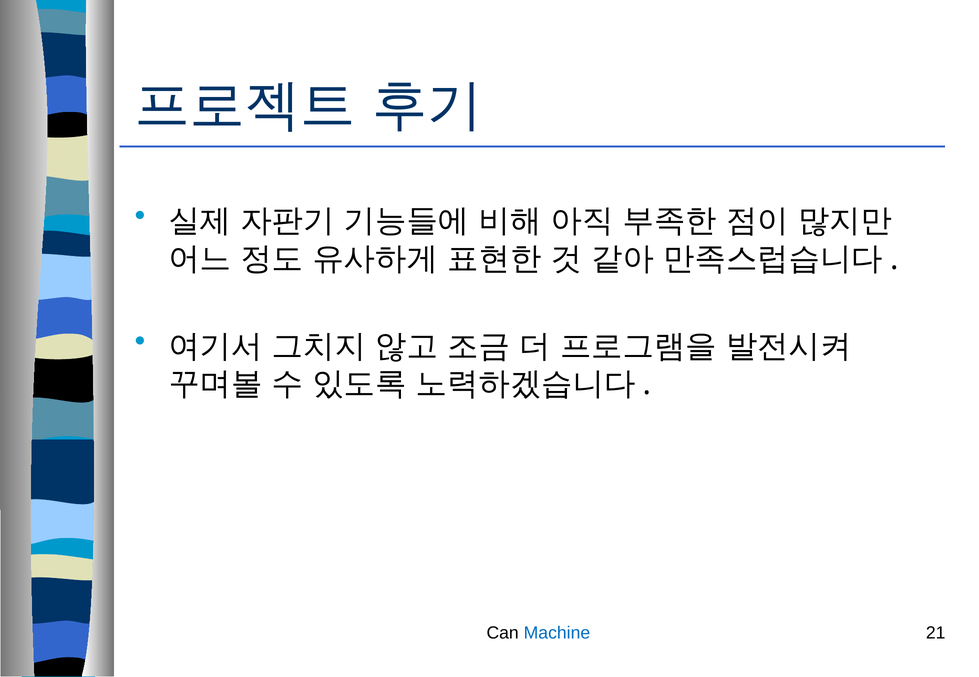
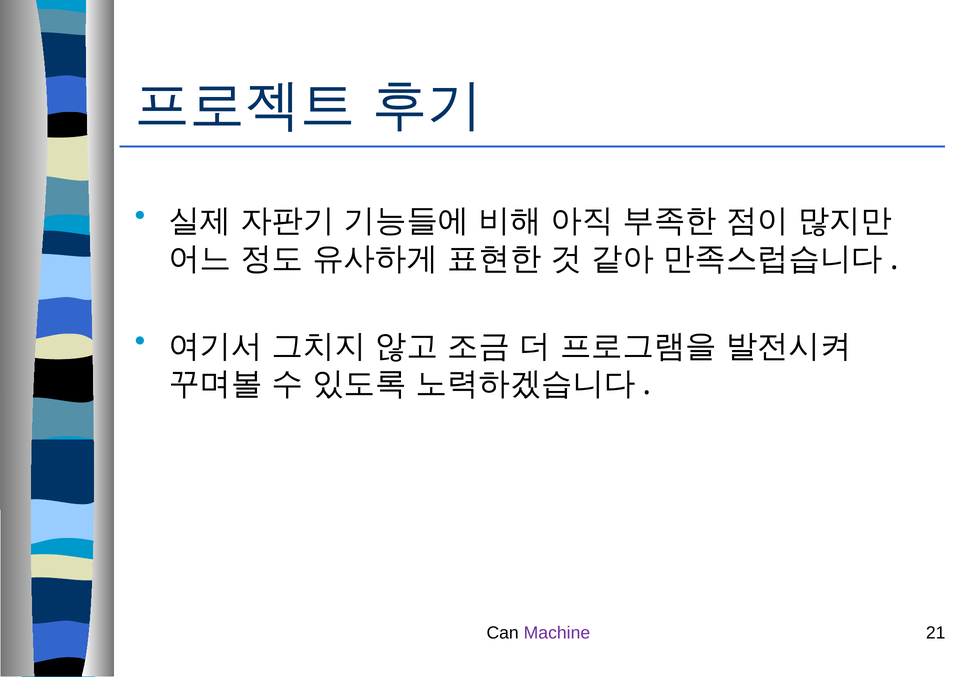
Machine colour: blue -> purple
